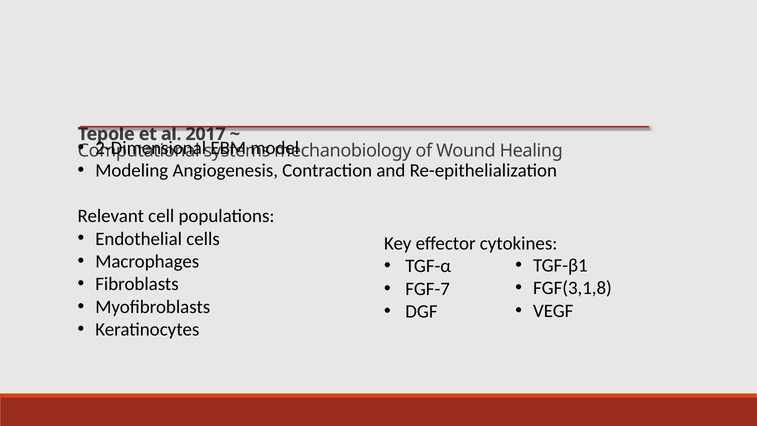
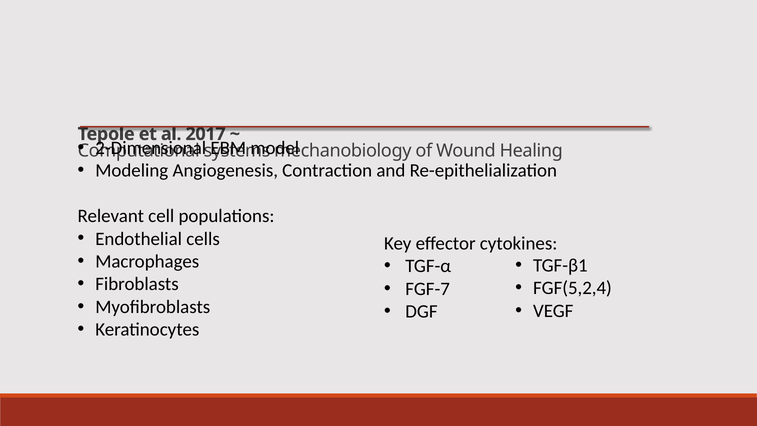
FGF(3,1,8: FGF(3,1,8 -> FGF(5,2,4
